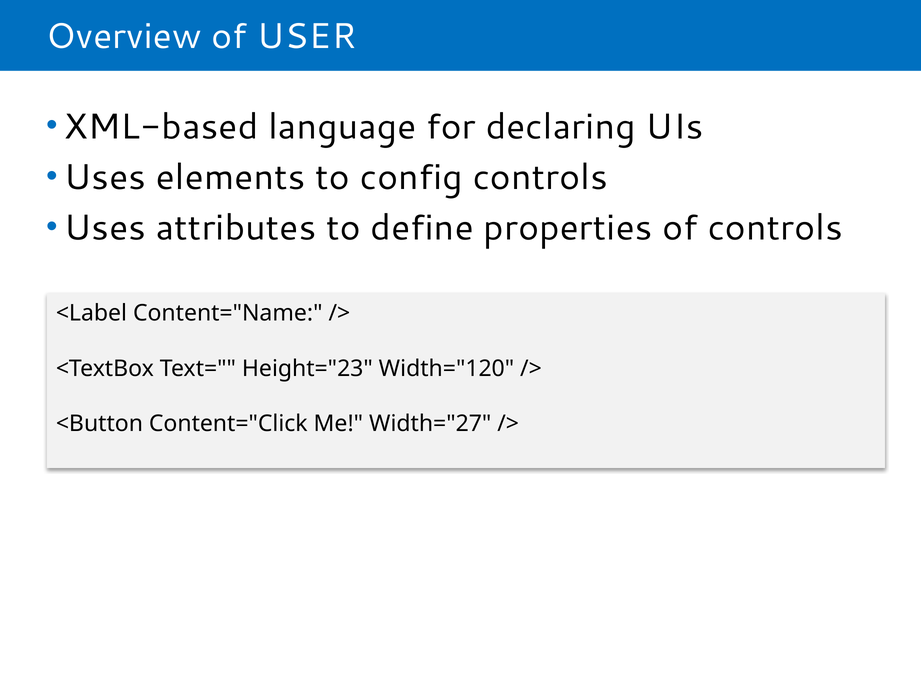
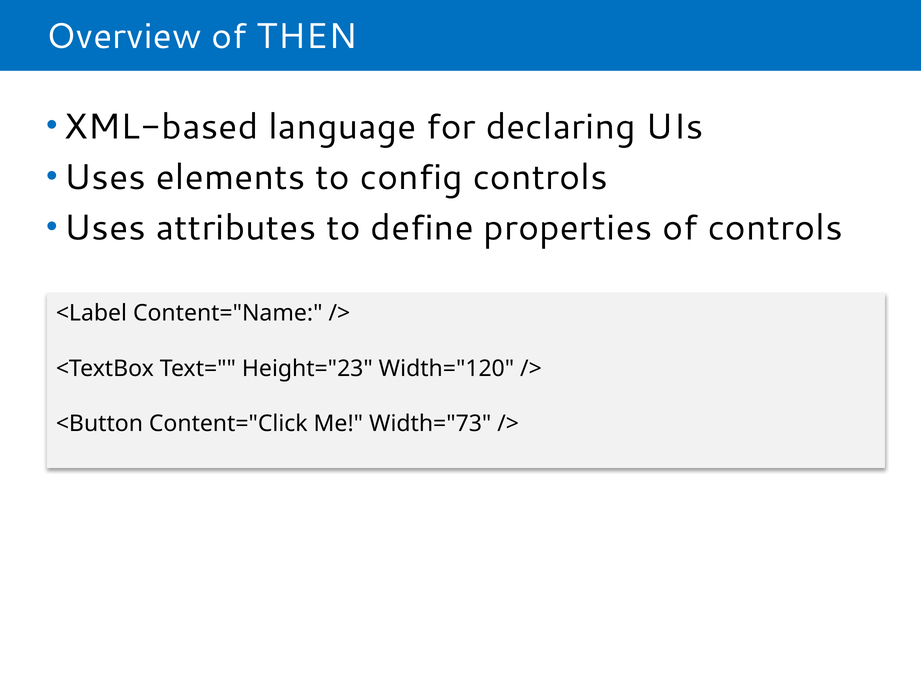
USER: USER -> THEN
Width="27: Width="27 -> Width="73
